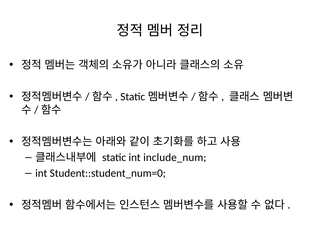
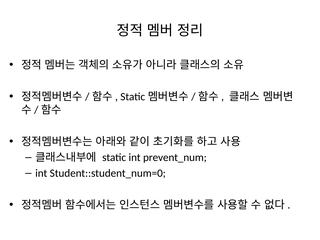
include_num: include_num -> prevent_num
